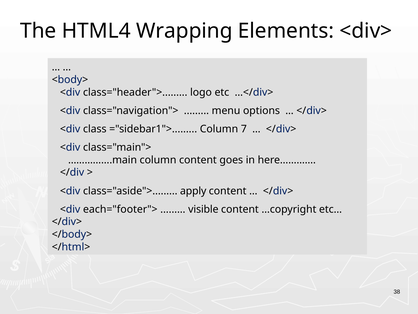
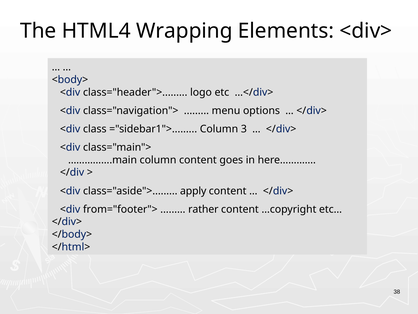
7: 7 -> 3
each="footer">: each="footer"> -> from="footer">
visible: visible -> rather
